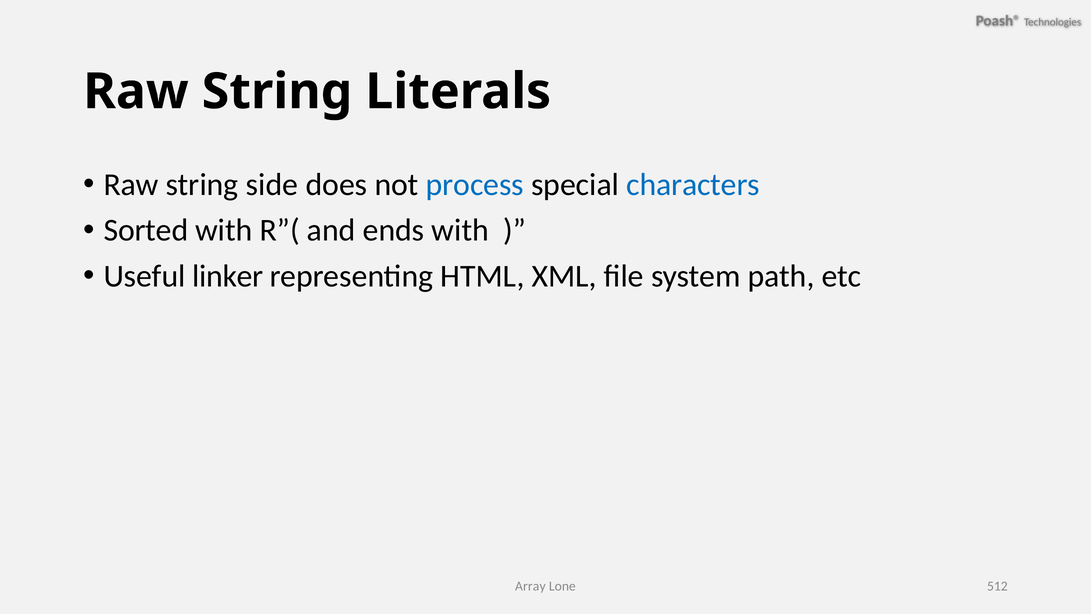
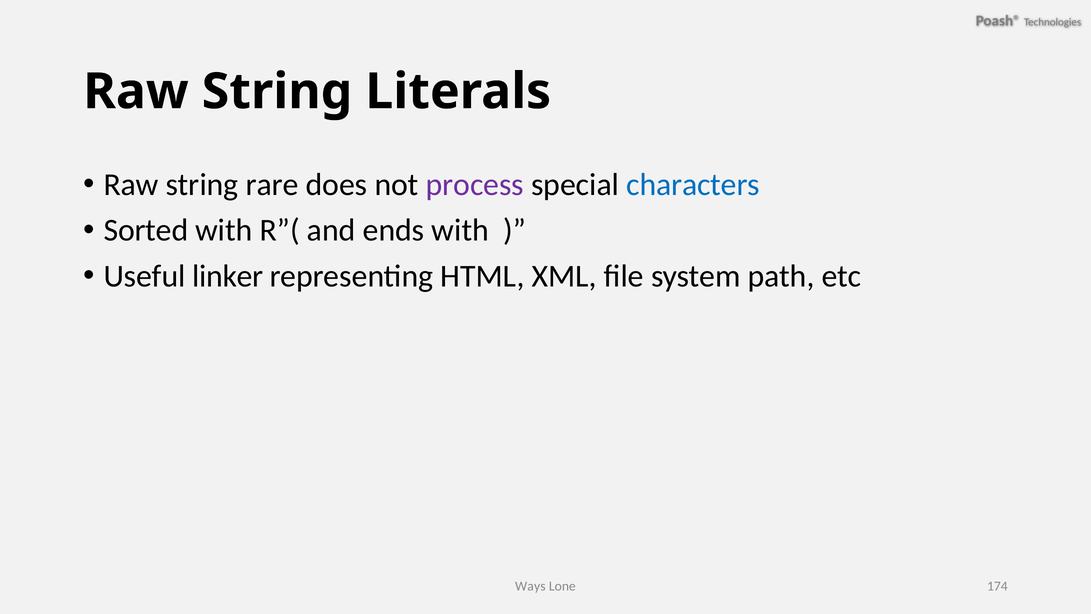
side: side -> rare
process colour: blue -> purple
Array: Array -> Ways
512: 512 -> 174
